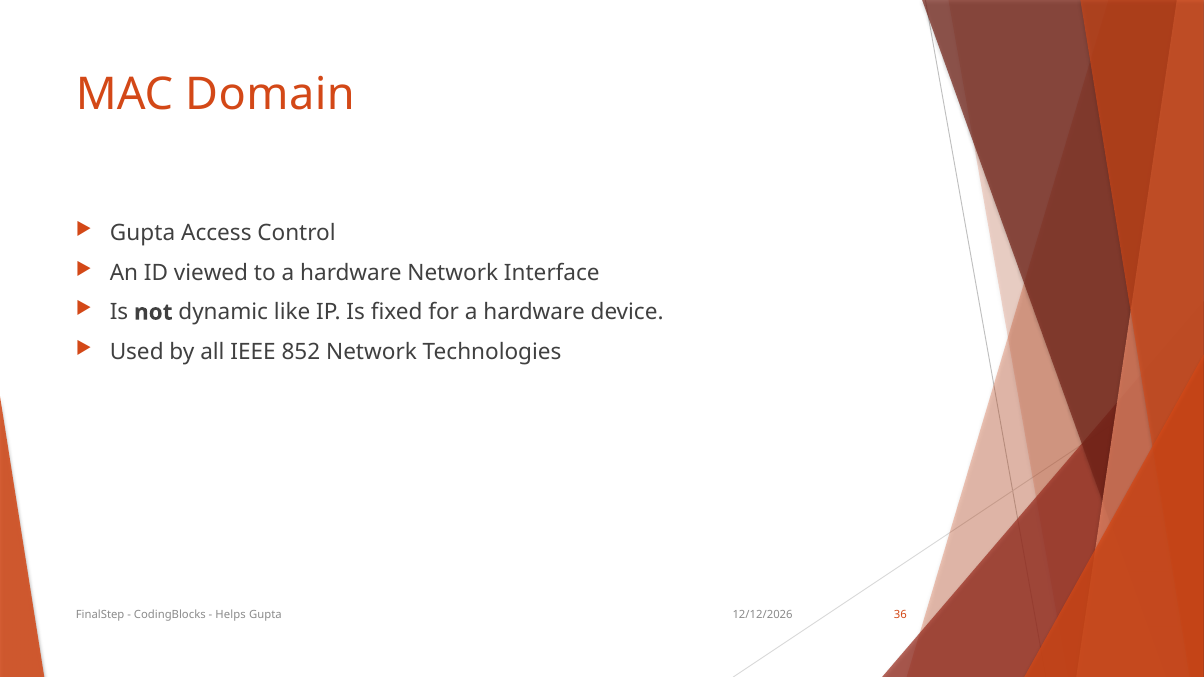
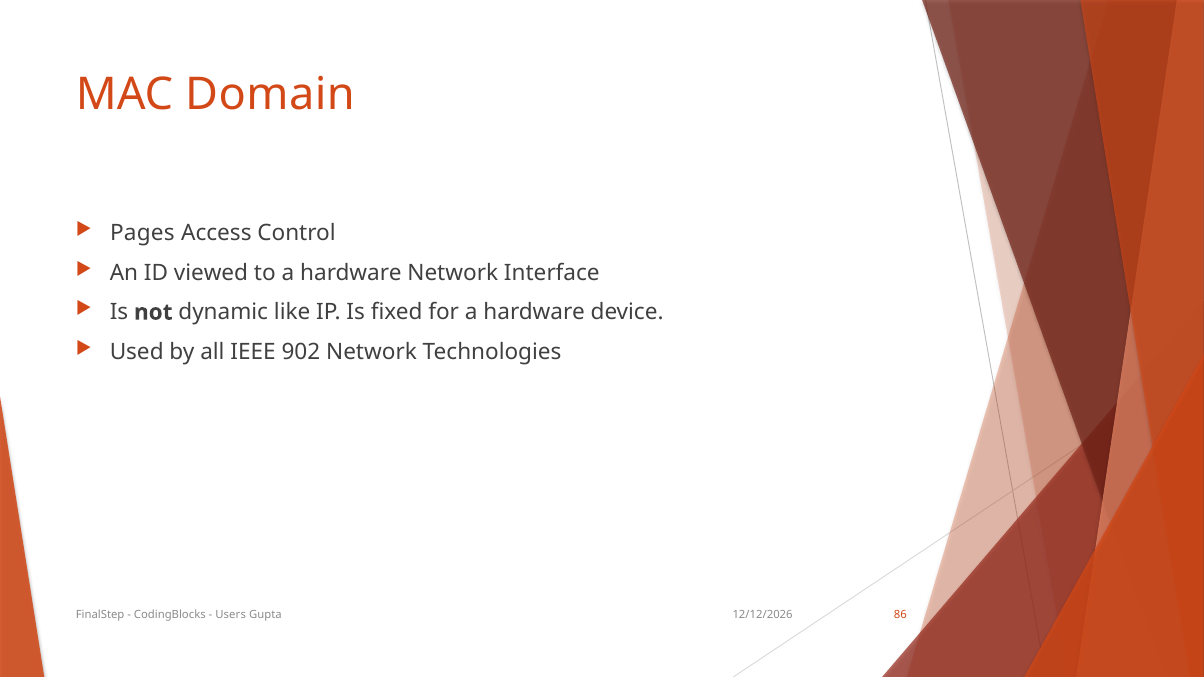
Gupta at (142, 233): Gupta -> Pages
852: 852 -> 902
36: 36 -> 86
Helps: Helps -> Users
